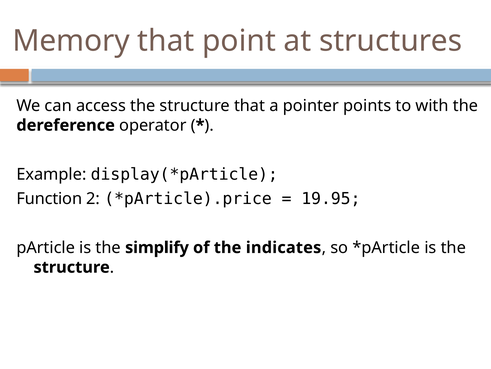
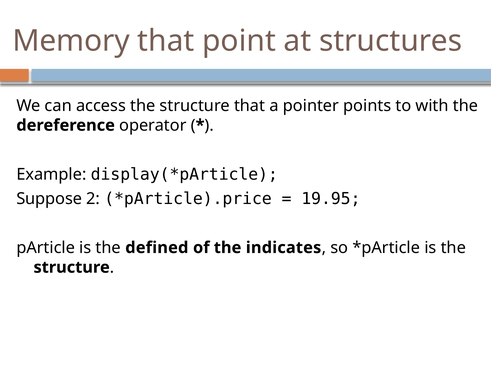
Function: Function -> Suppose
simplify: simplify -> defined
